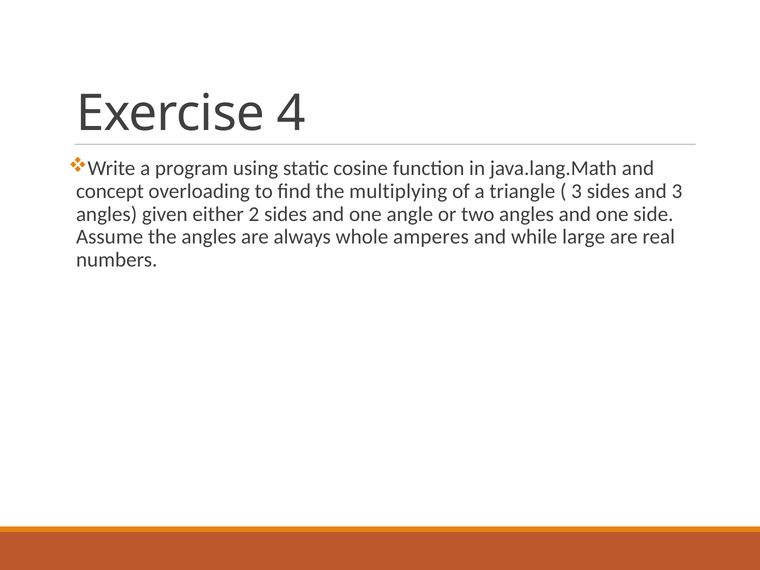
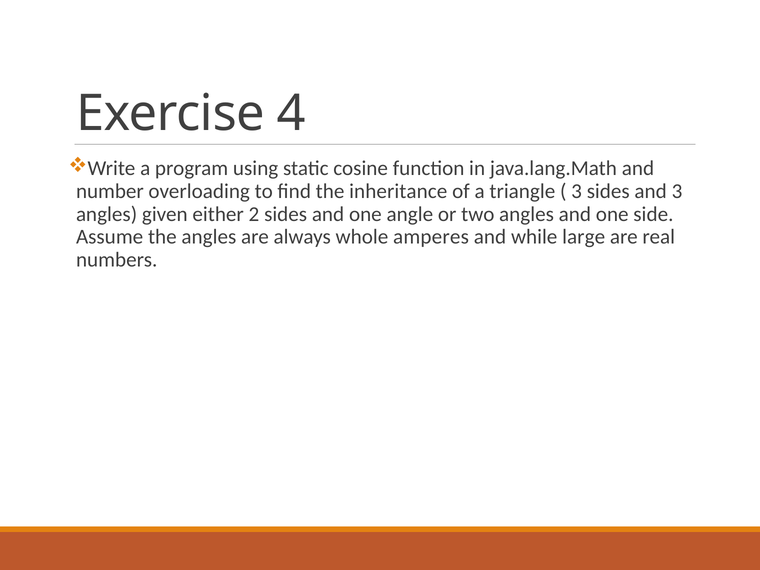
concept: concept -> number
multiplying: multiplying -> inheritance
